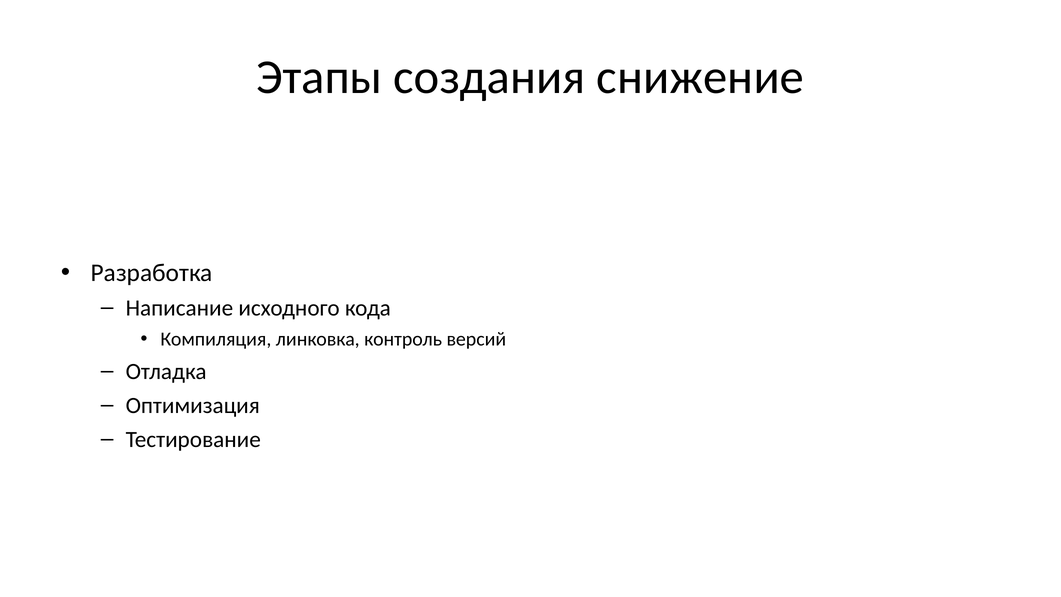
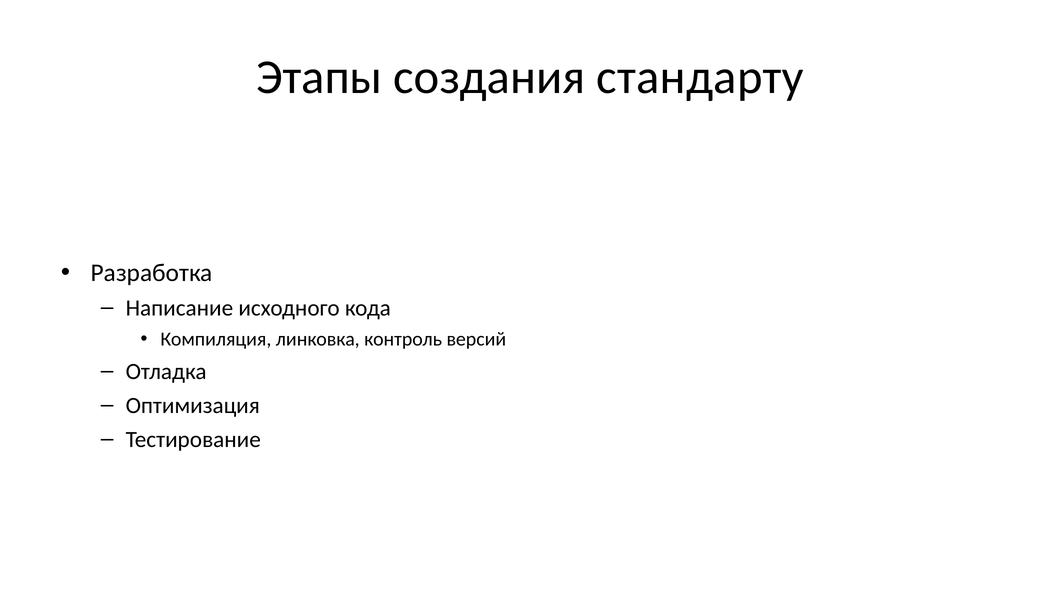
снижение: снижение -> стандарту
